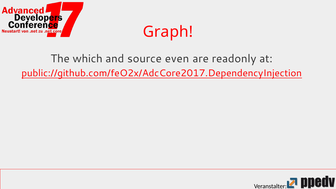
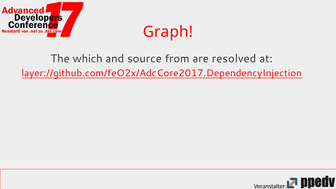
even: even -> from
readonly: readonly -> resolved
public://github.com/feO2x/AdcCore2017.DependencyInjection: public://github.com/feO2x/AdcCore2017.DependencyInjection -> layer://github.com/feO2x/AdcCore2017.DependencyInjection
